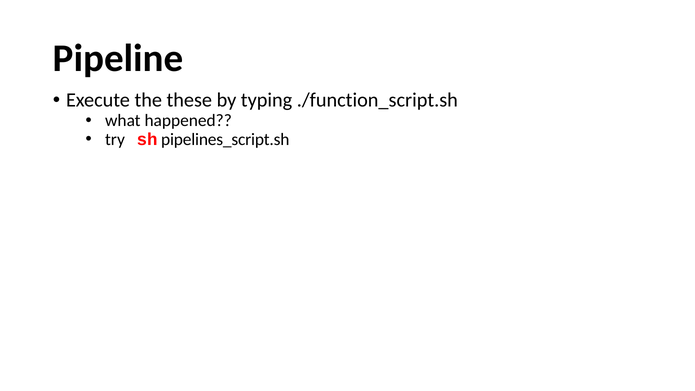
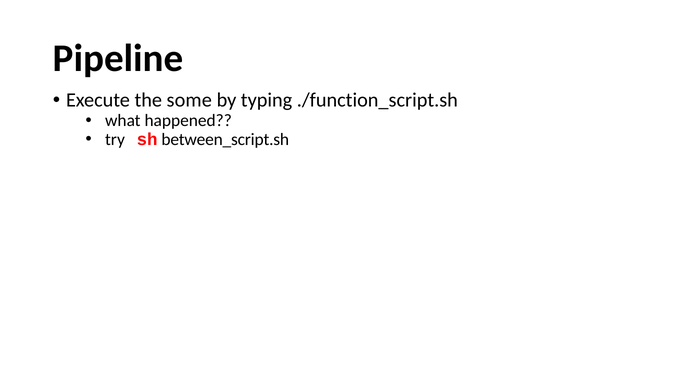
these: these -> some
pipelines_script.sh: pipelines_script.sh -> between_script.sh
